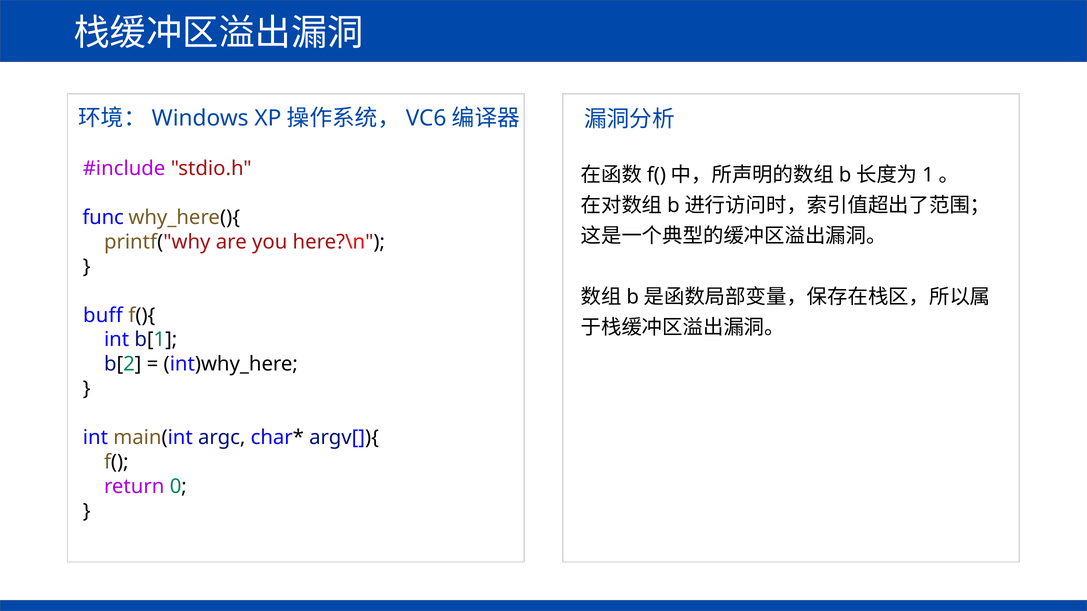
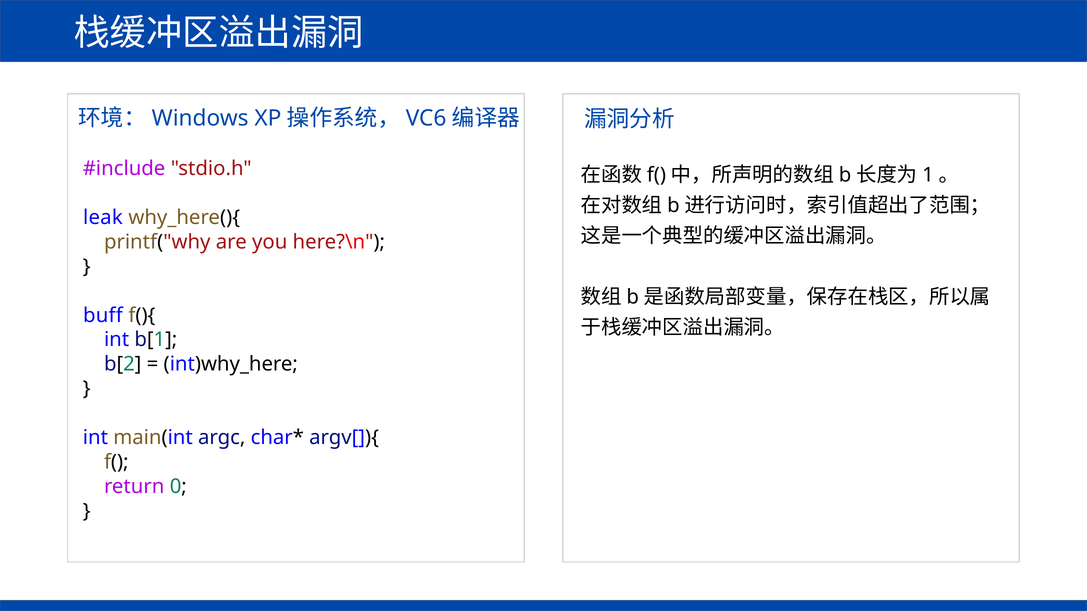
func: func -> leak
